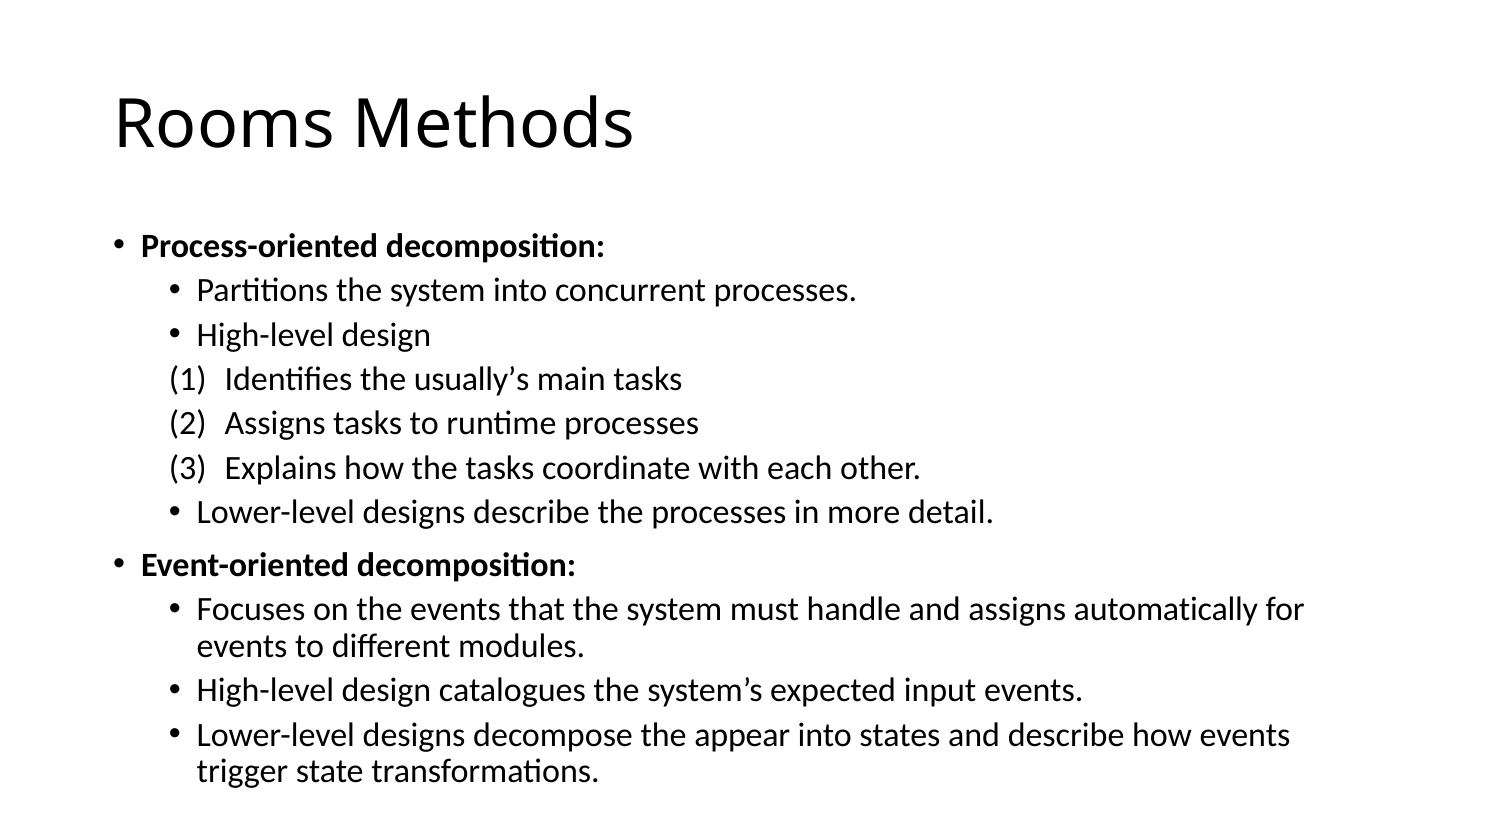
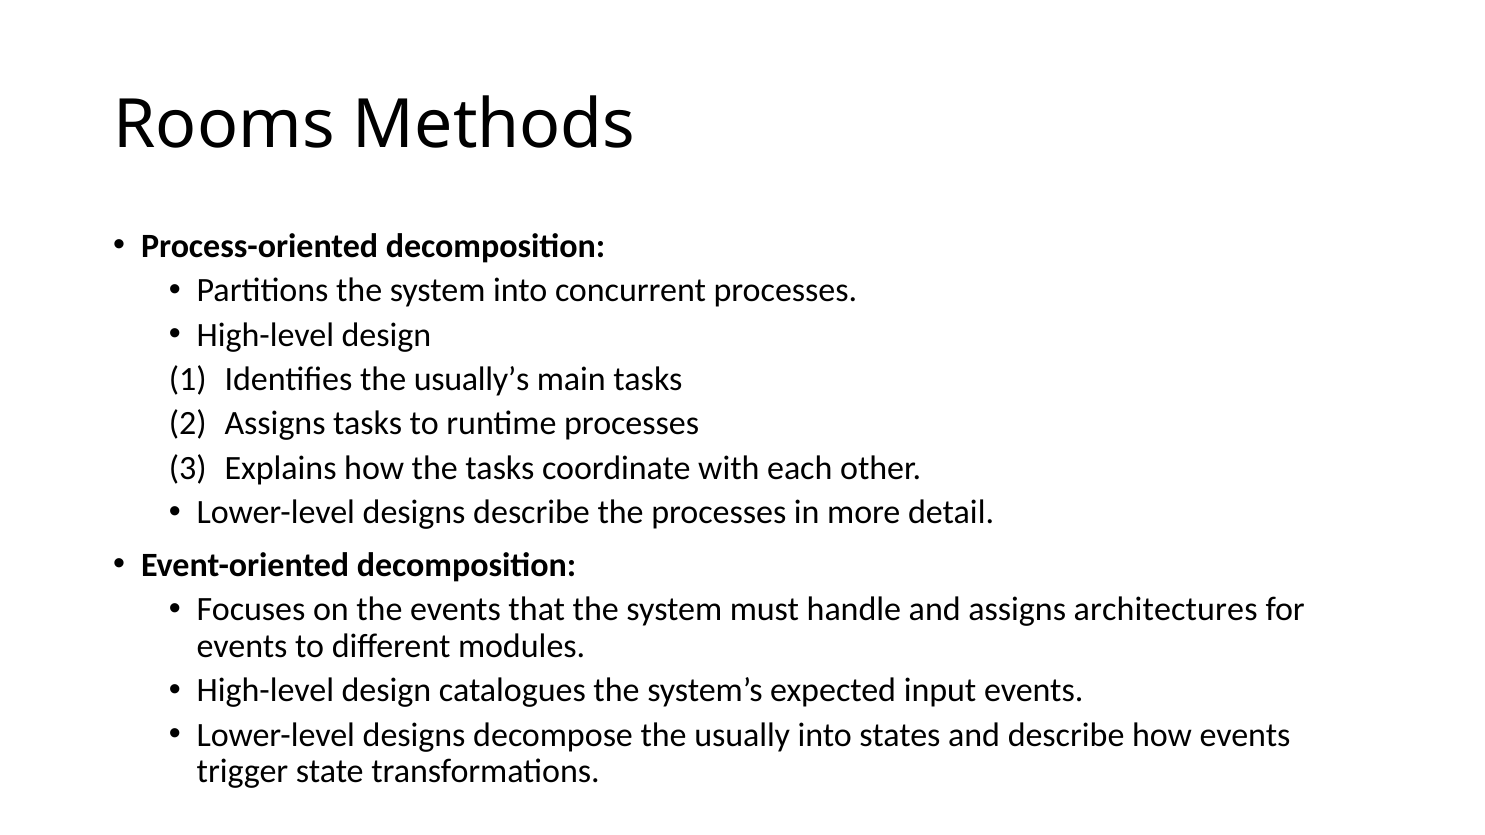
automatically: automatically -> architectures
appear: appear -> usually
